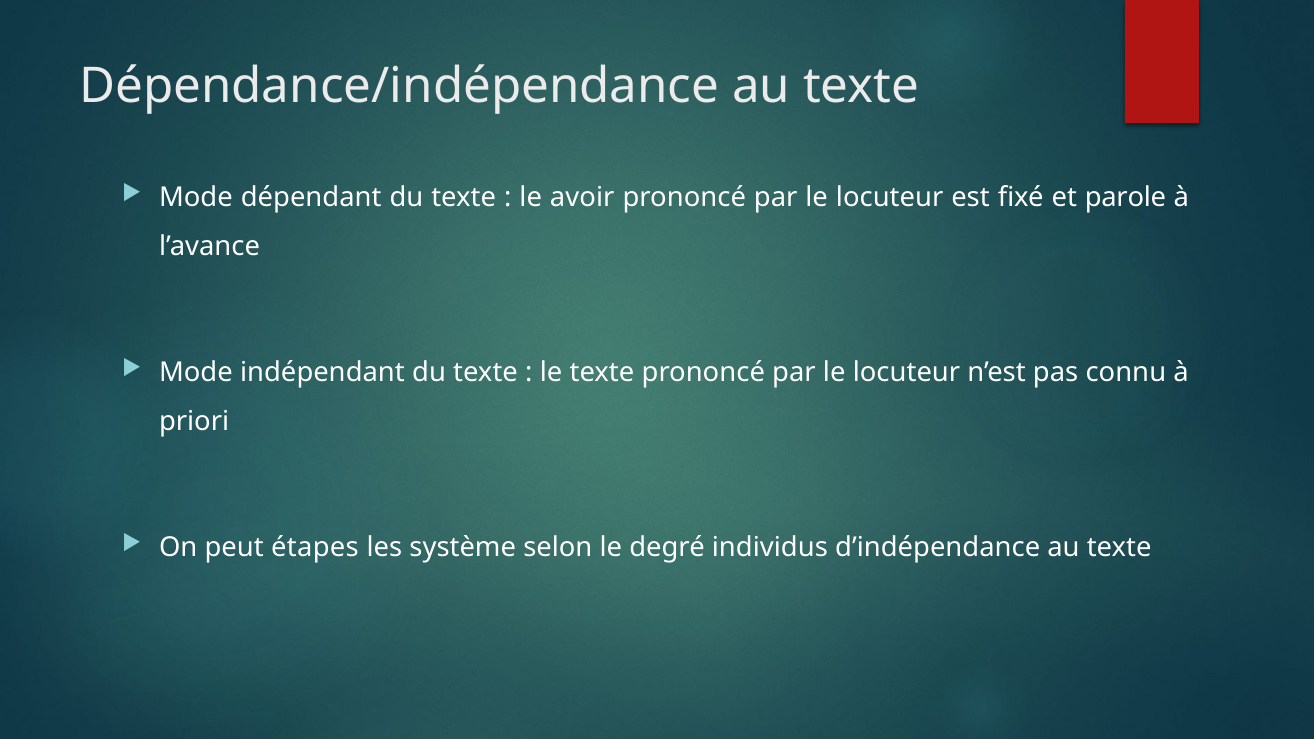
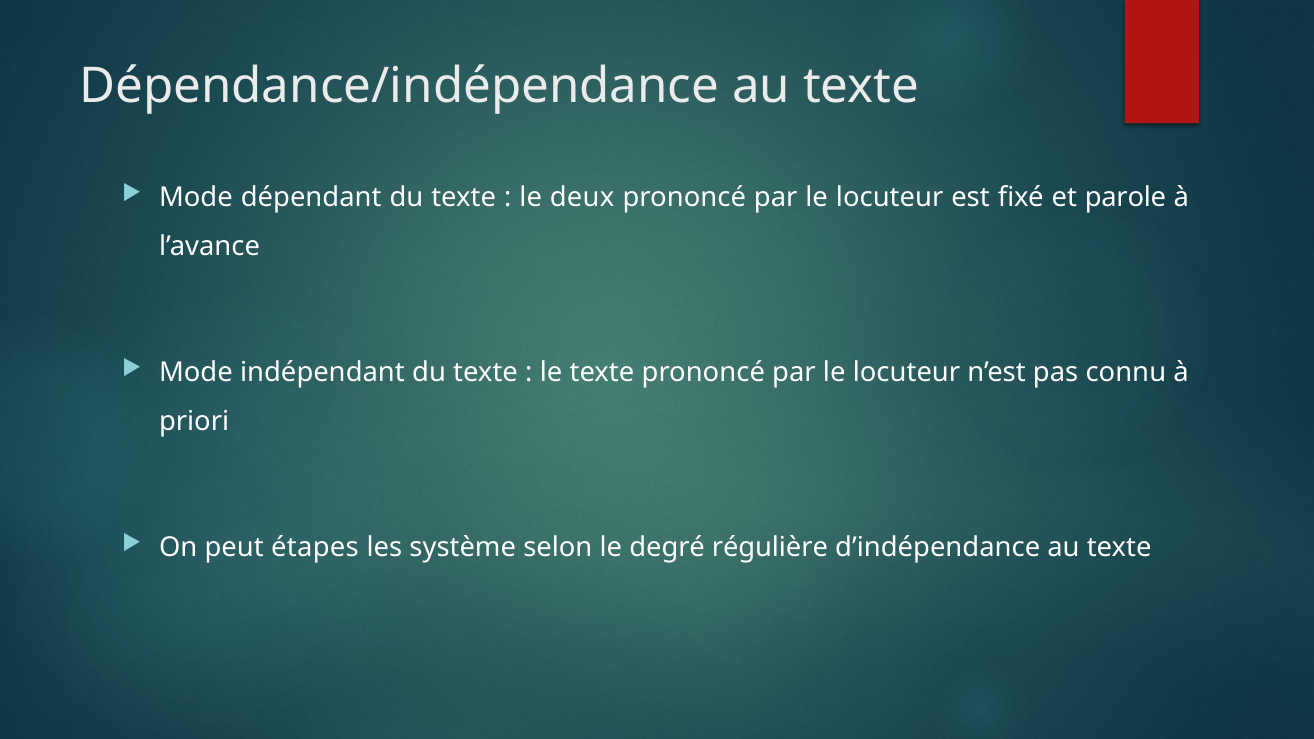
avoir: avoir -> deux
individus: individus -> régulière
